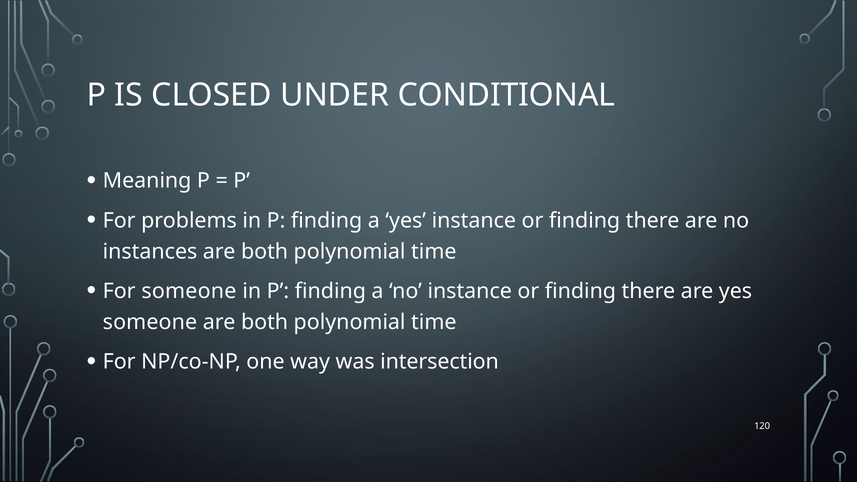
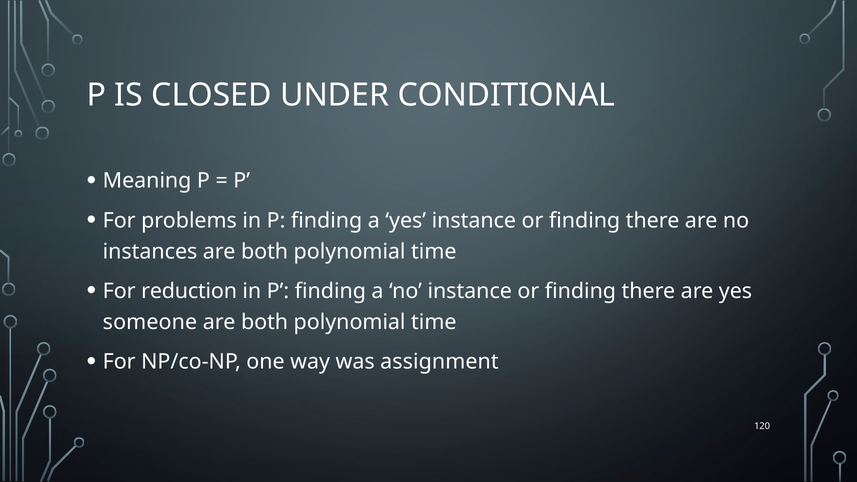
For someone: someone -> reduction
intersection: intersection -> assignment
